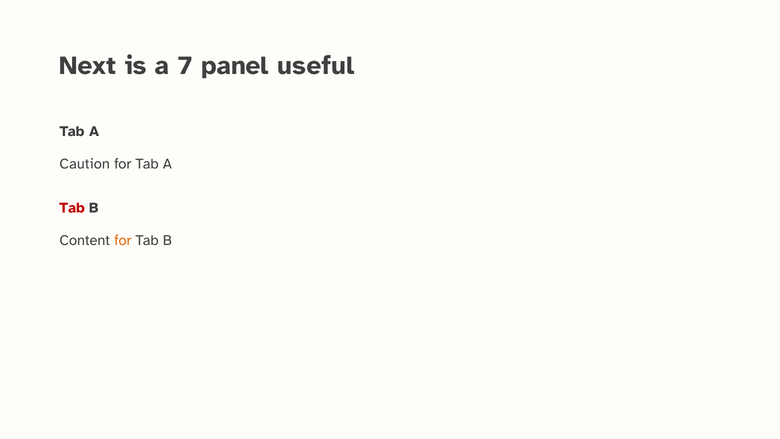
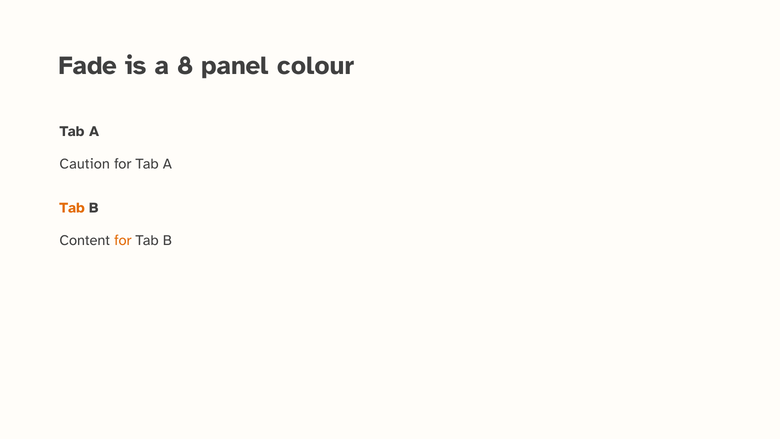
Next: Next -> Fade
7: 7 -> 8
useful: useful -> colour
Tab at (72, 208) colour: red -> orange
